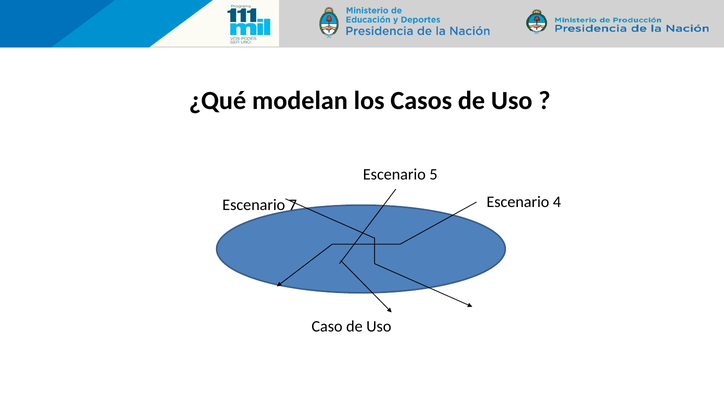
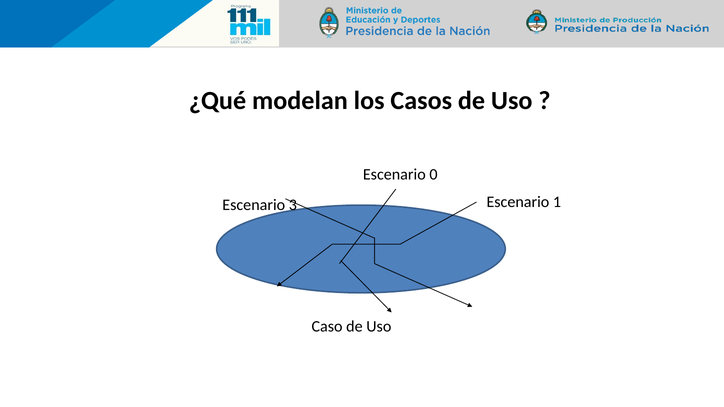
5: 5 -> 0
4: 4 -> 1
7: 7 -> 3
